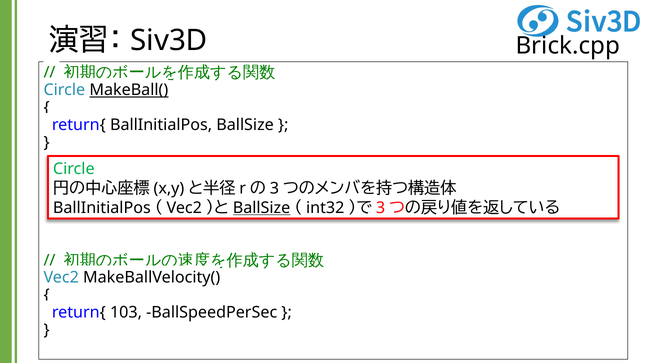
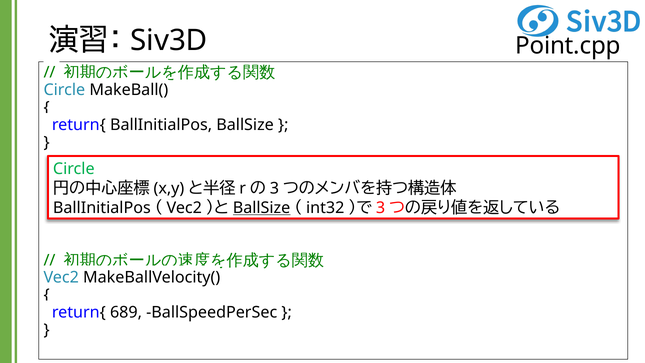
Brick.cpp: Brick.cpp -> Point.cpp
MakeBall( underline: present -> none
103: 103 -> 689
